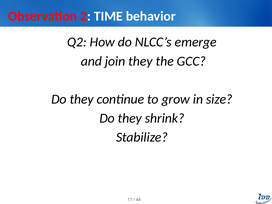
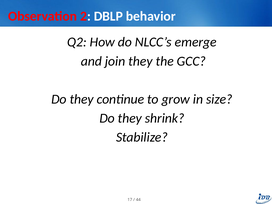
TIME: TIME -> DBLP
